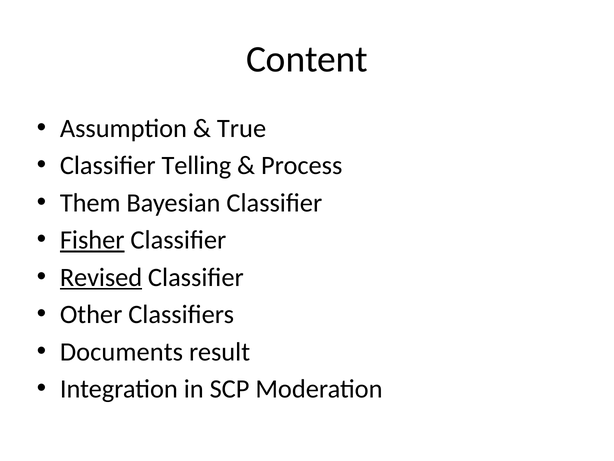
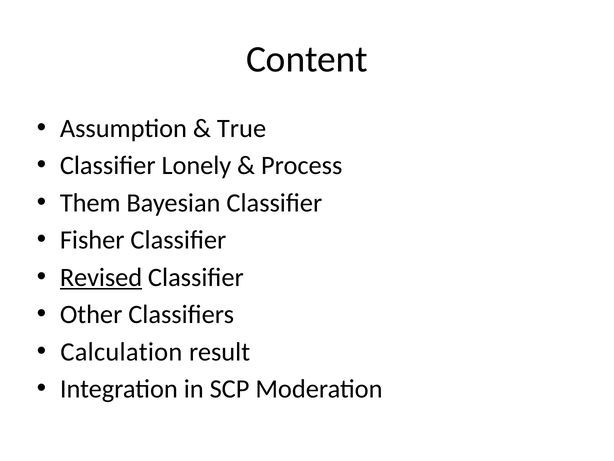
Telling: Telling -> Lonely
Fisher underline: present -> none
Documents: Documents -> Calculation
